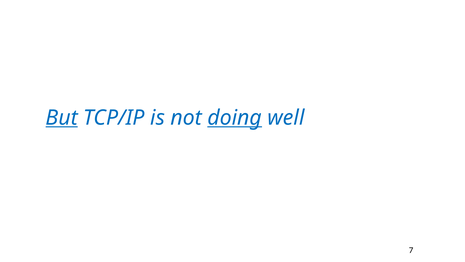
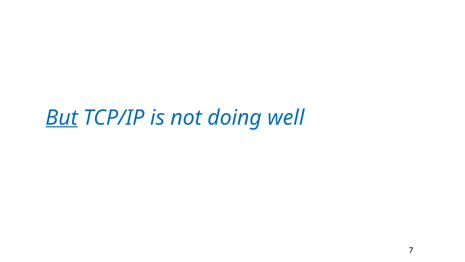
doing underline: present -> none
